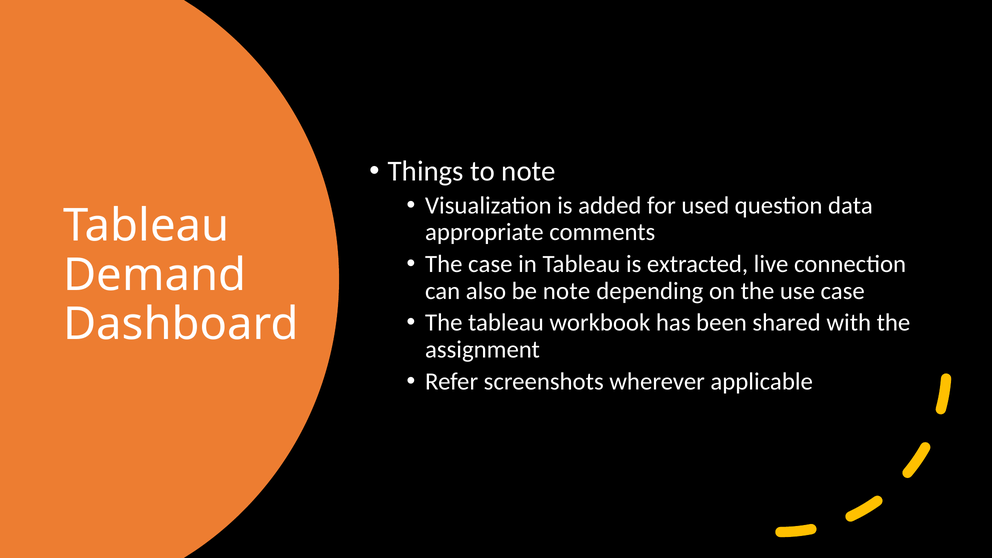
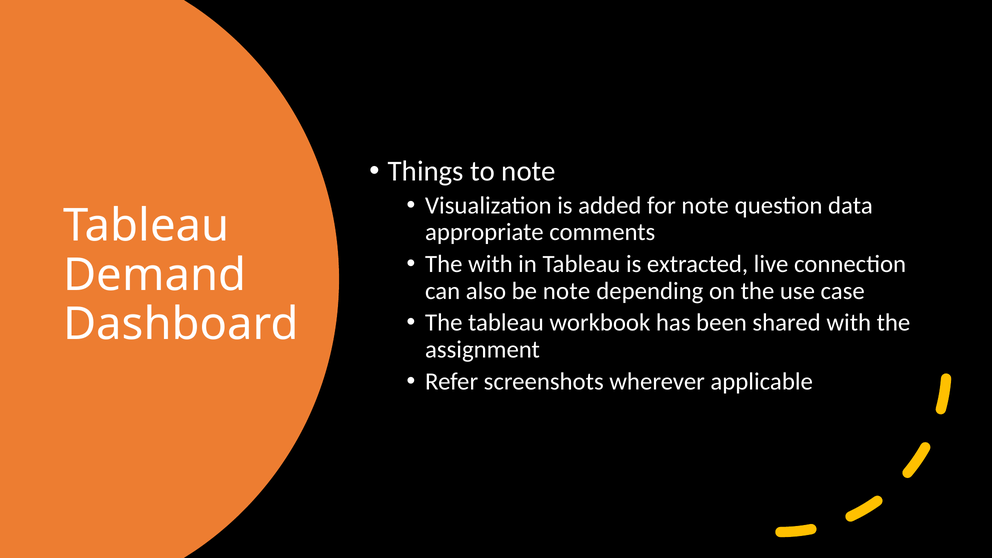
for used: used -> note
The case: case -> with
